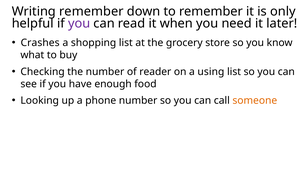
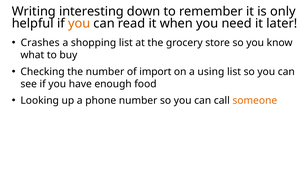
Writing remember: remember -> interesting
you at (79, 24) colour: purple -> orange
reader: reader -> import
